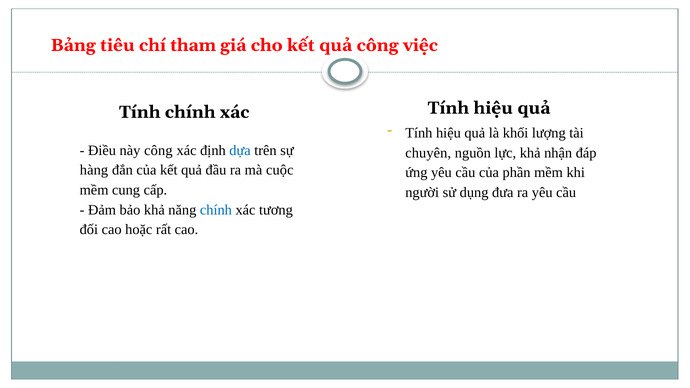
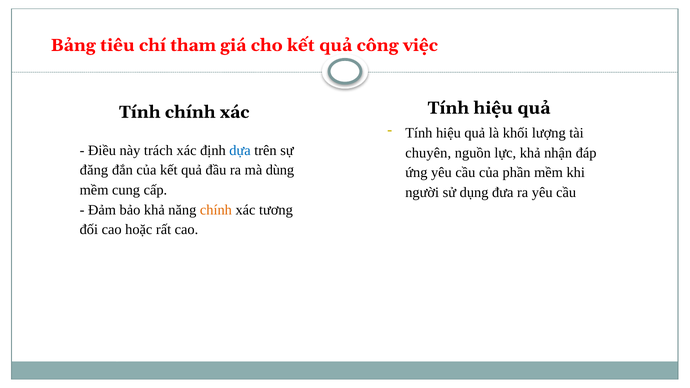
này công: công -> trách
hàng: hàng -> đăng
cuộc: cuộc -> dùng
chính at (216, 210) colour: blue -> orange
